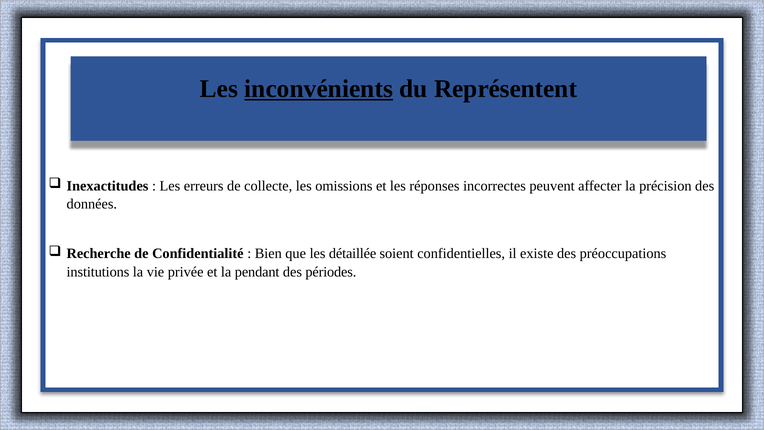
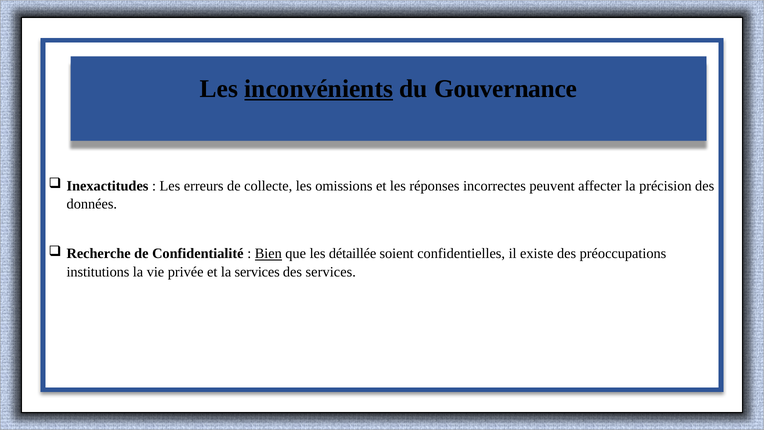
Représentent: Représentent -> Gouvernance
Bien underline: none -> present
la pendant: pendant -> services
des périodes: périodes -> services
